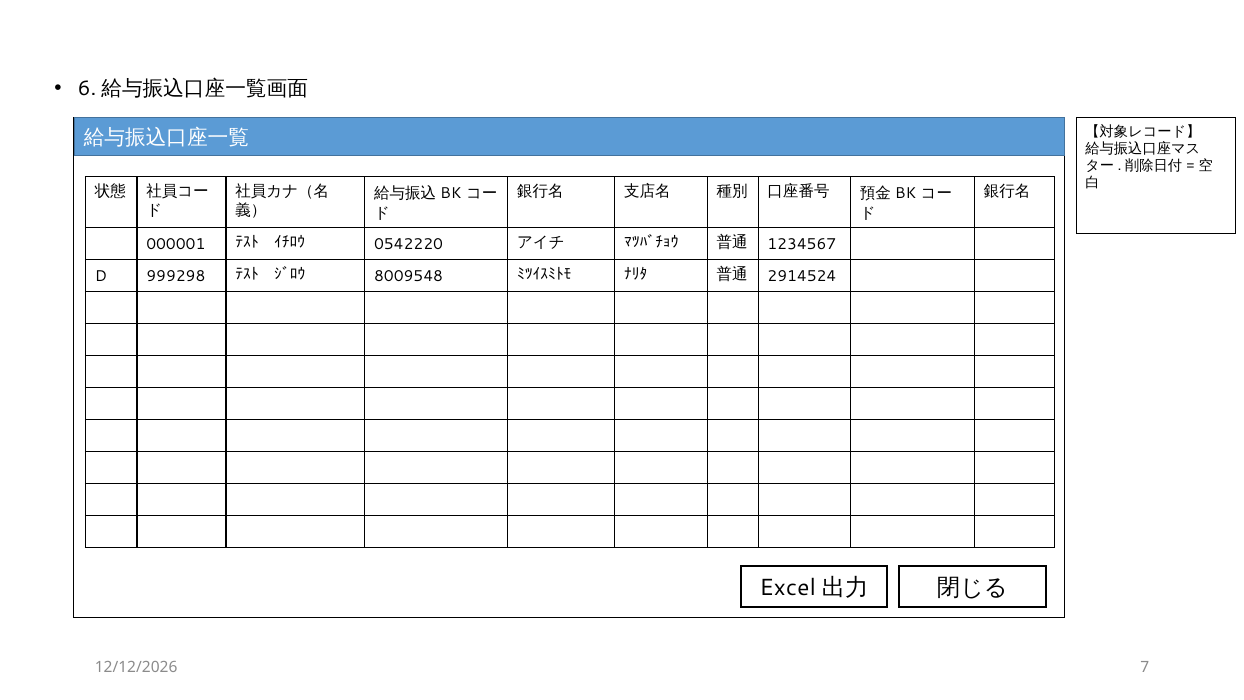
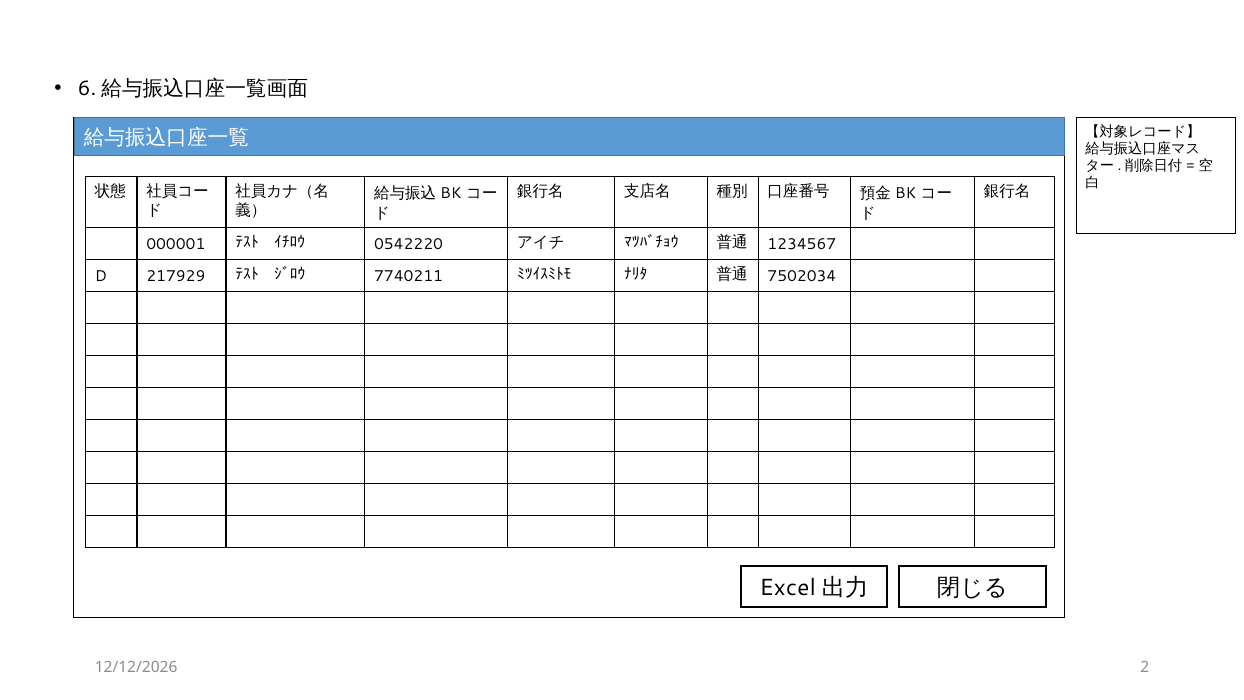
999298: 999298 -> 217929
8009548: 8009548 -> 7740211
2914524: 2914524 -> 7502034
7: 7 -> 2
